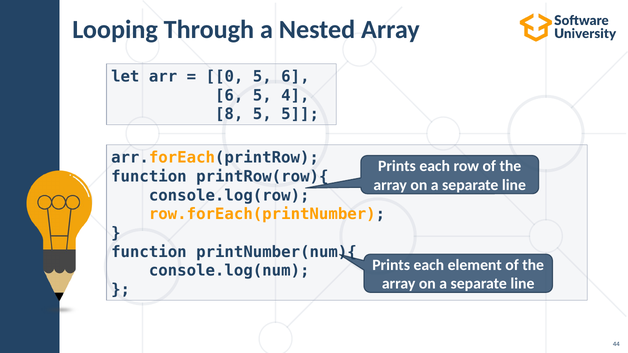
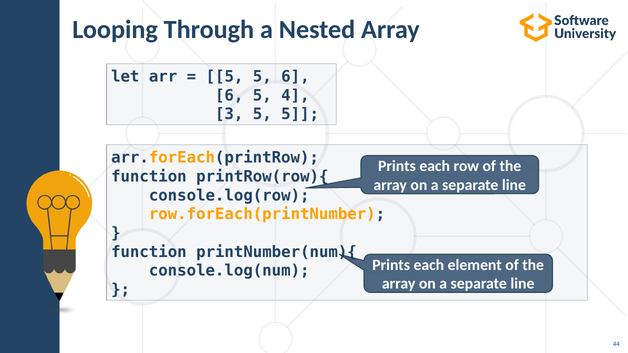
0 at (225, 77): 0 -> 5
8: 8 -> 3
